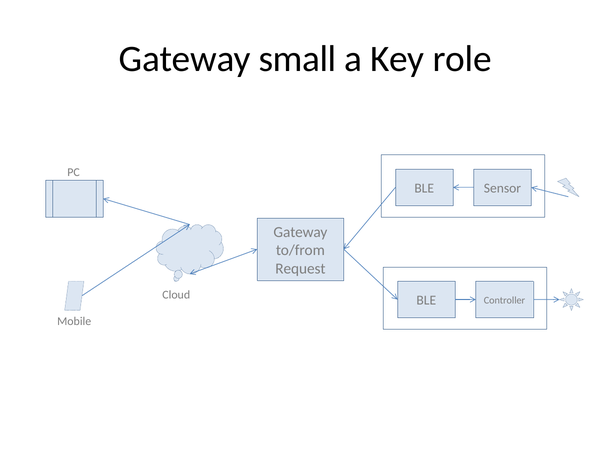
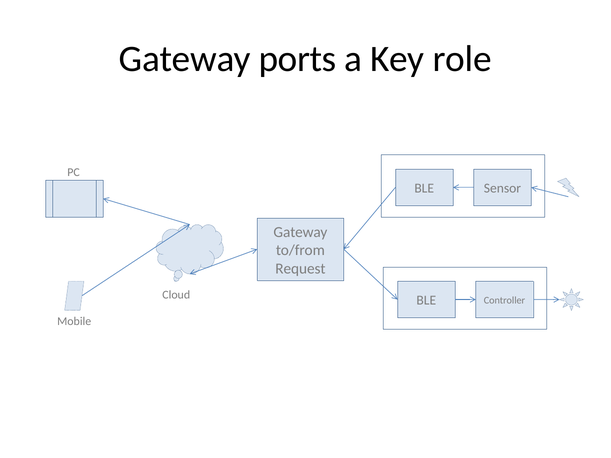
small: small -> ports
